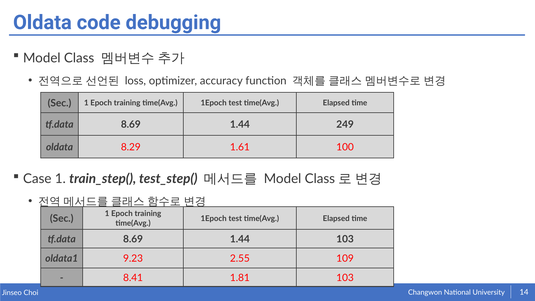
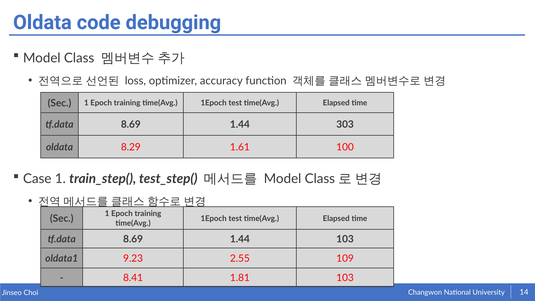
249: 249 -> 303
